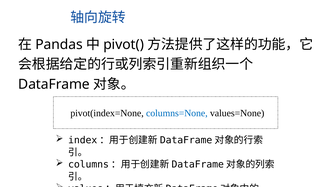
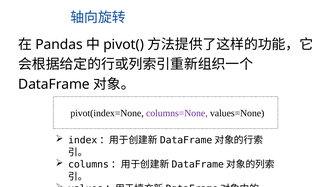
columns=None colour: blue -> purple
